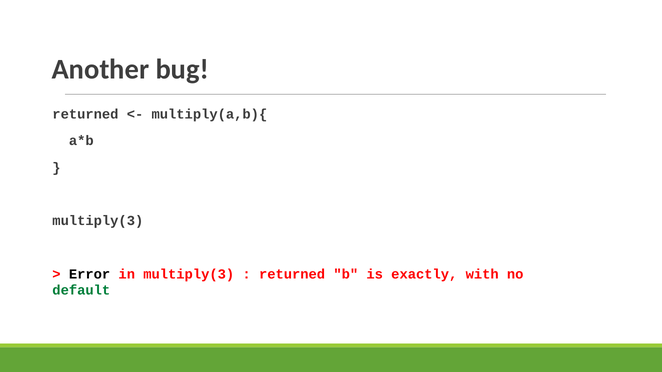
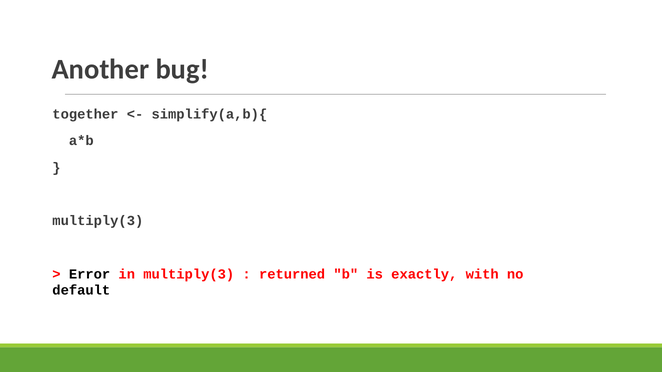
returned at (85, 114): returned -> together
multiply(a,b){: multiply(a,b){ -> simplify(a,b){
default colour: green -> black
